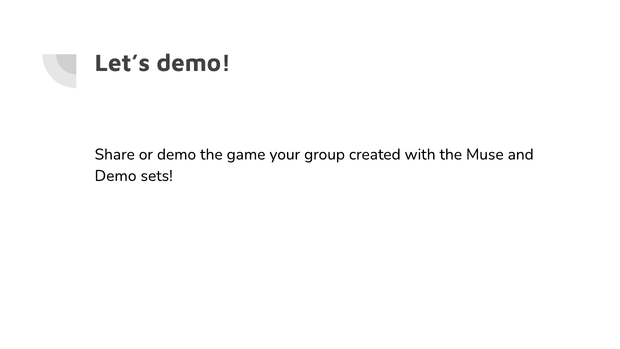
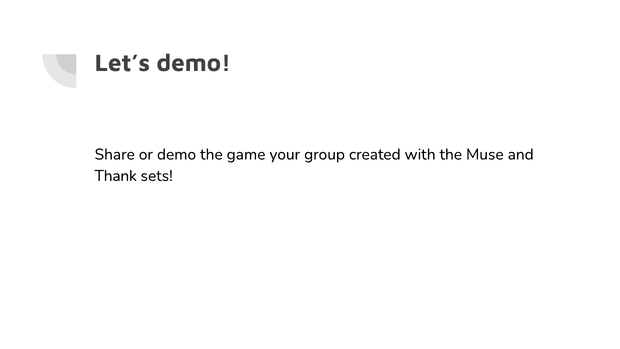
Demo at (116, 176): Demo -> Thank
